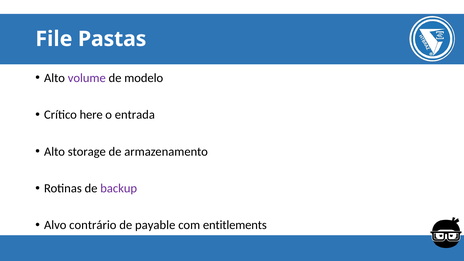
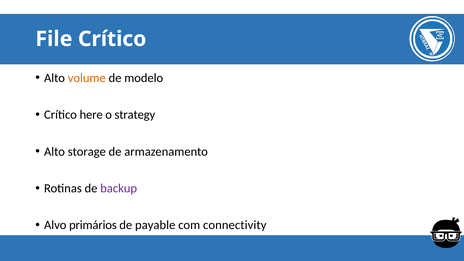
File Pastas: Pastas -> Crítico
volume colour: purple -> orange
entrada: entrada -> strategy
contrário: contrário -> primários
entitlements: entitlements -> connectivity
